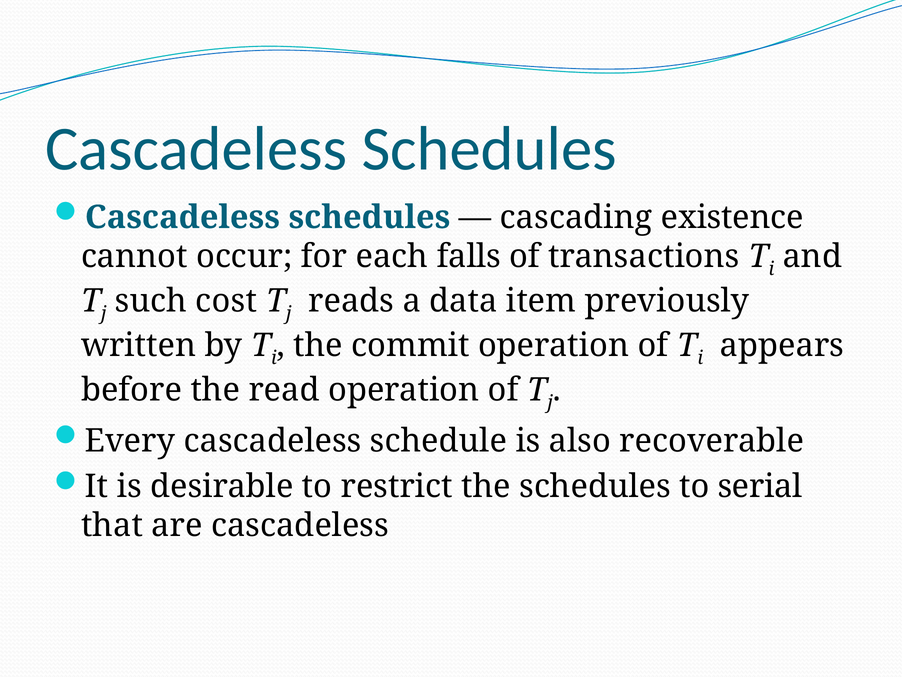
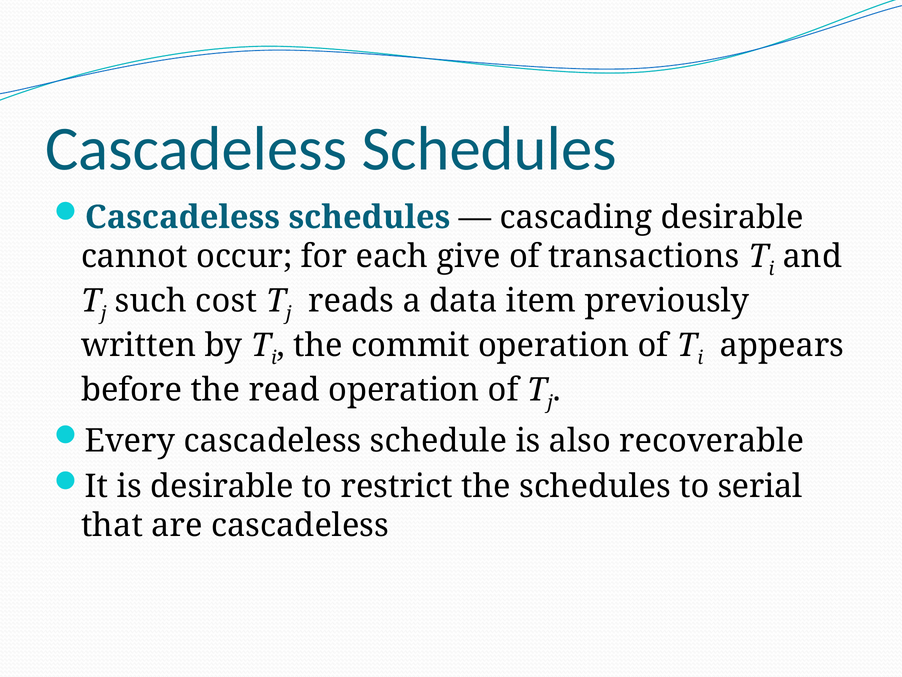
cascading existence: existence -> desirable
falls: falls -> give
